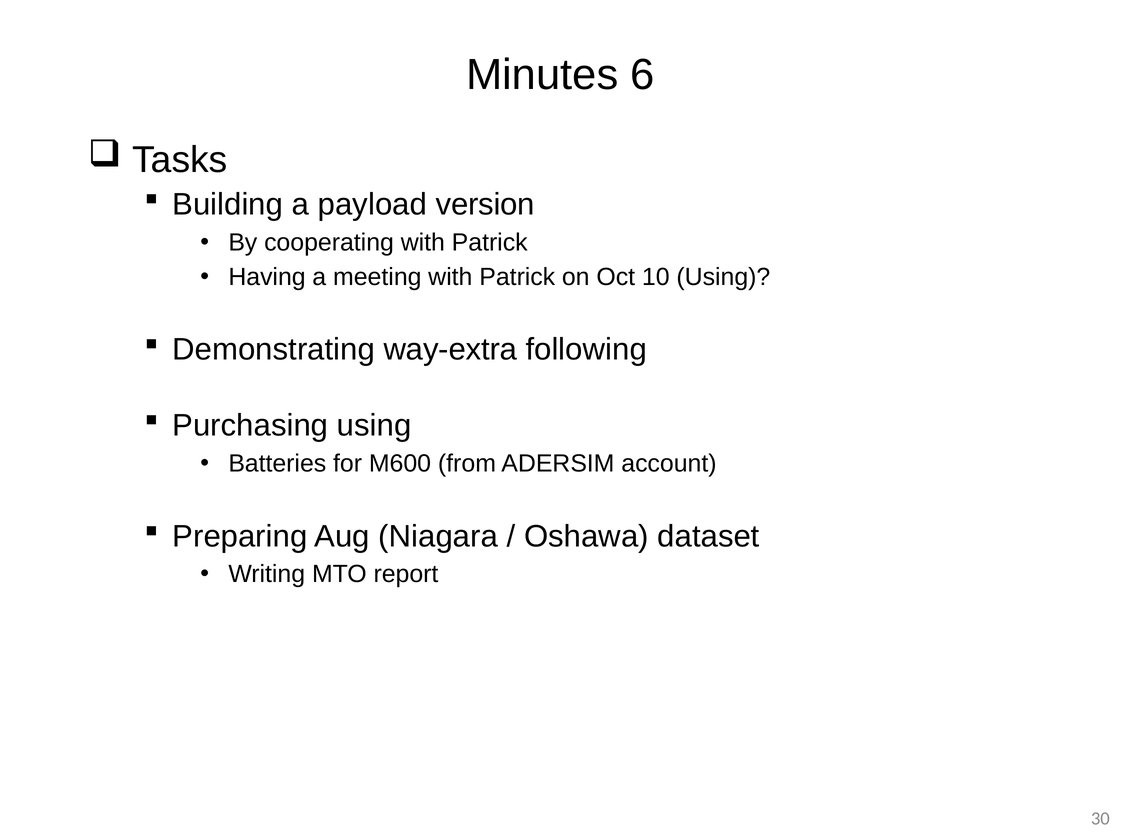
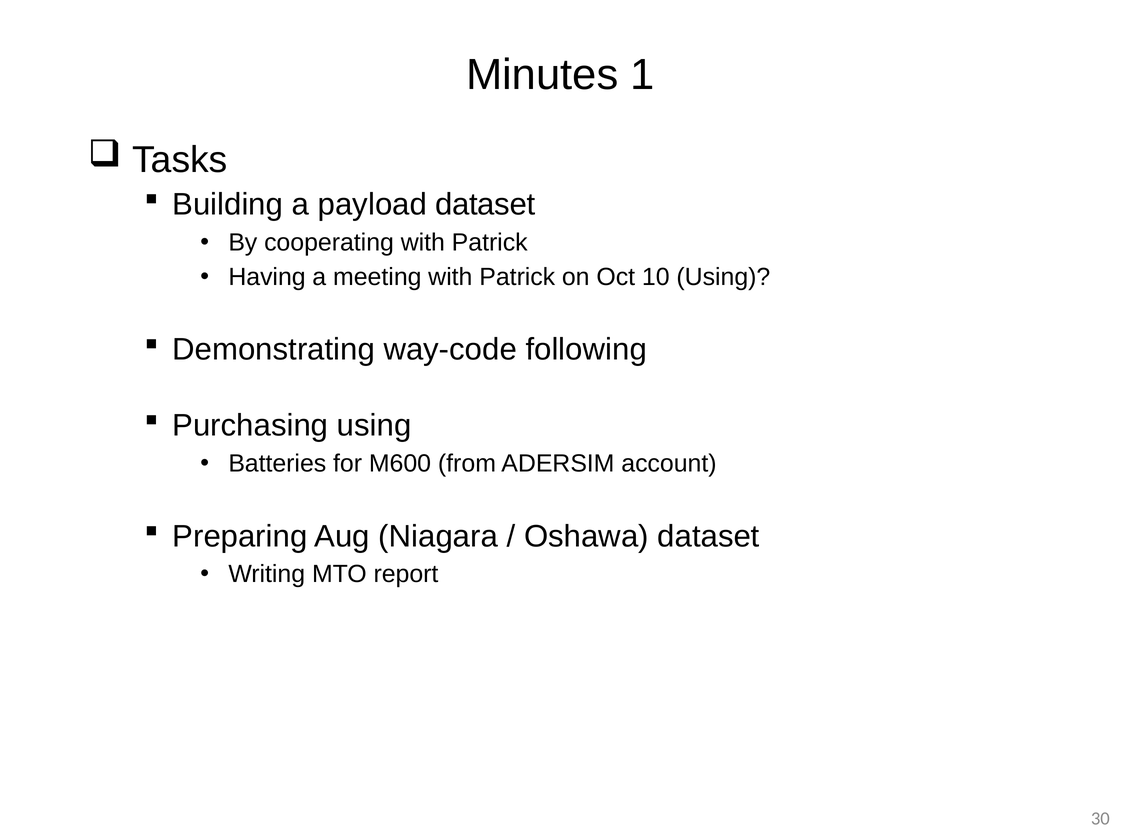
6: 6 -> 1
payload version: version -> dataset
way-extra: way-extra -> way-code
